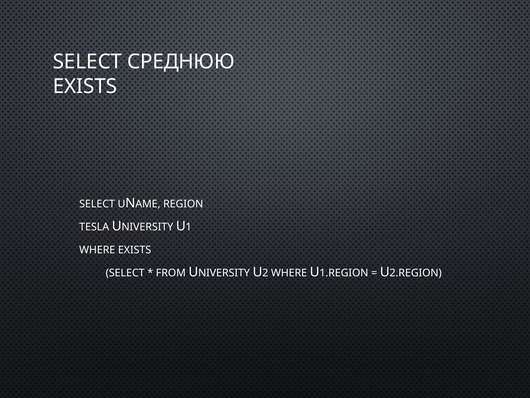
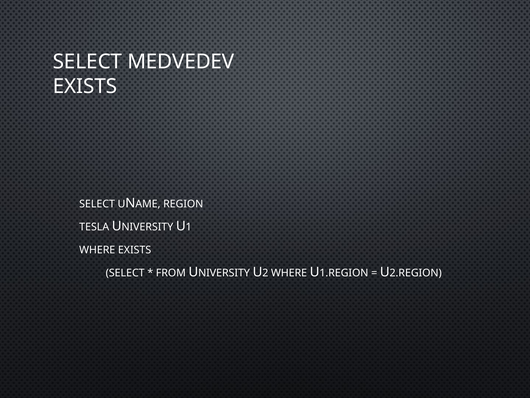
СРЕДНЮЮ: СРЕДНЮЮ -> MEDVEDEV
